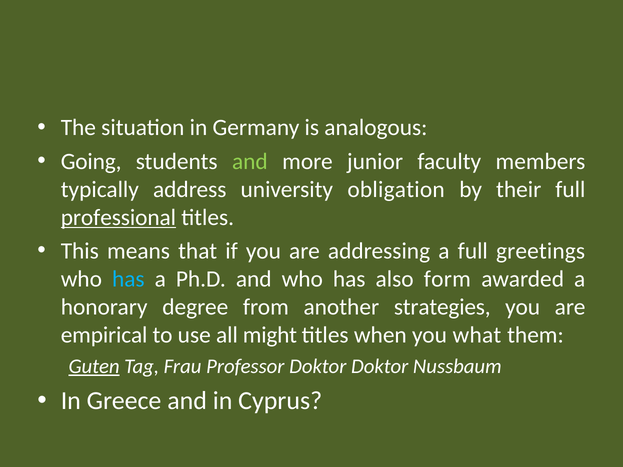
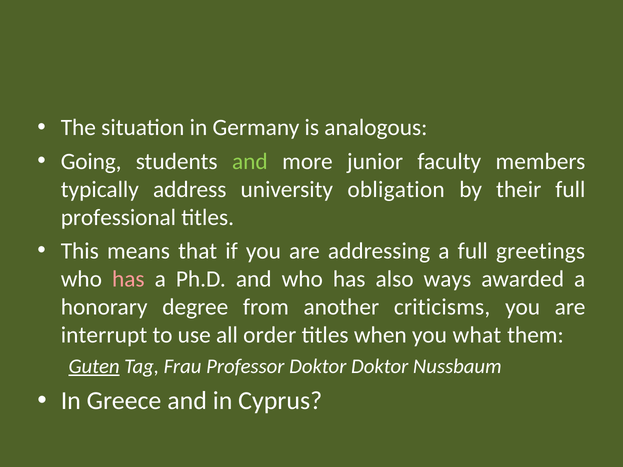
professional underline: present -> none
has at (128, 279) colour: light blue -> pink
form: form -> ways
strategies: strategies -> criticisms
empirical: empirical -> interrupt
might: might -> order
